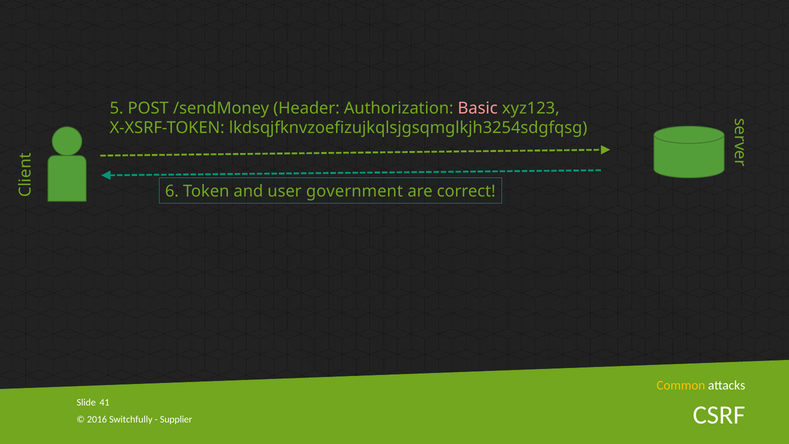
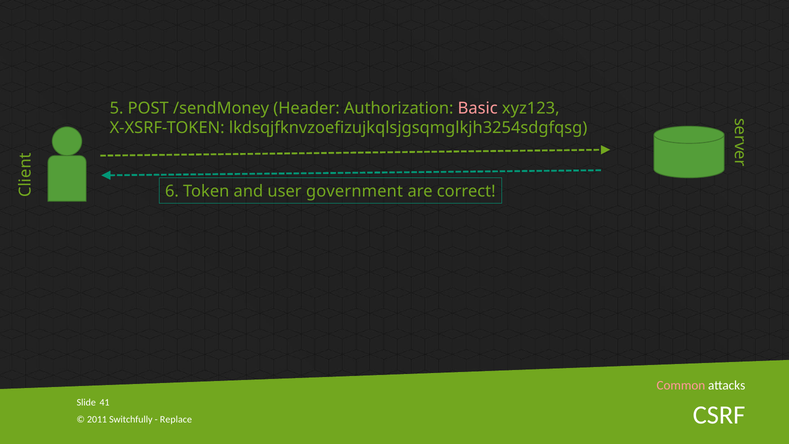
Common colour: yellow -> pink
2016: 2016 -> 2011
Supplier: Supplier -> Replace
